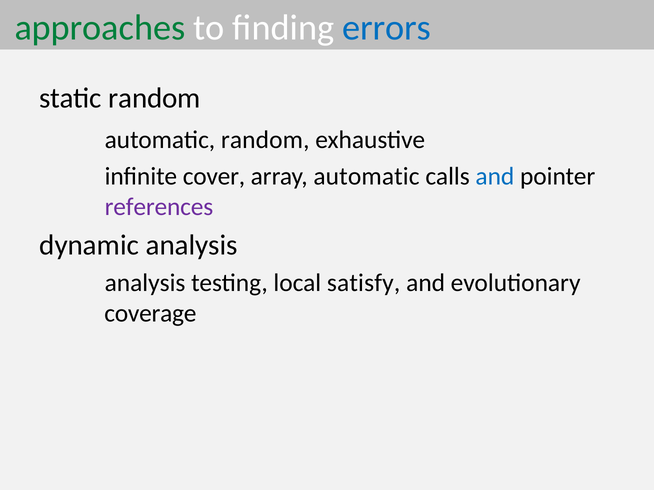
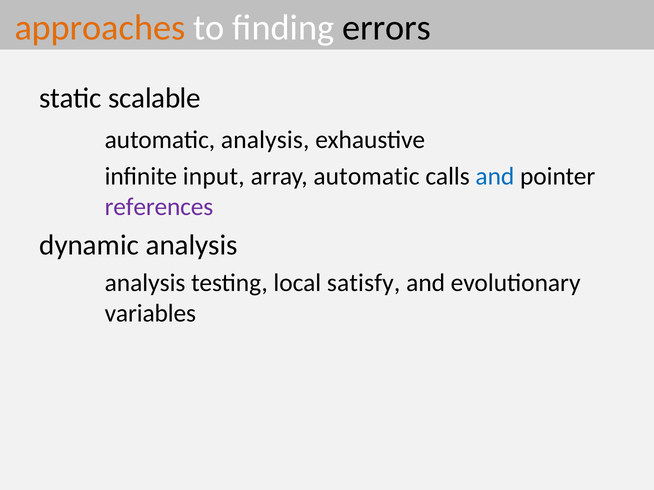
approaches colour: green -> orange
errors colour: blue -> black
static random: random -> scalable
automatic random: random -> analysis
cover: cover -> input
coverage: coverage -> variables
